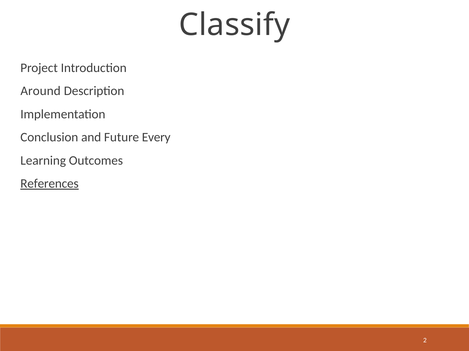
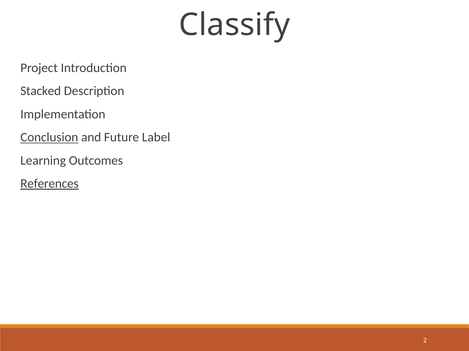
Around: Around -> Stacked
Conclusion underline: none -> present
Every: Every -> Label
